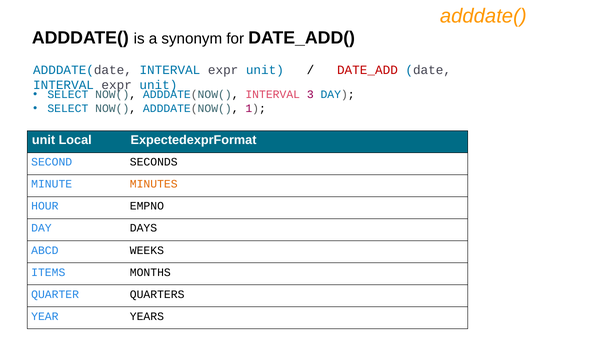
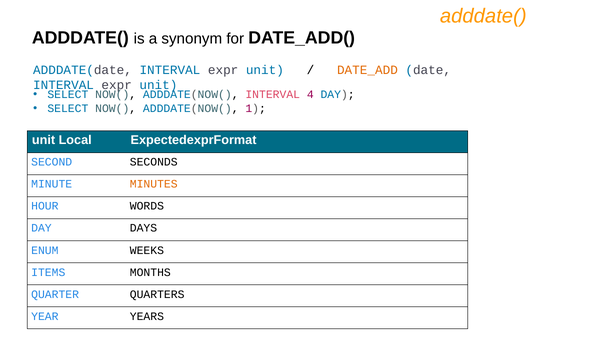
DATE_ADD colour: red -> orange
3: 3 -> 4
EMPNO: EMPNO -> WORDS
ABCD: ABCD -> ENUM
